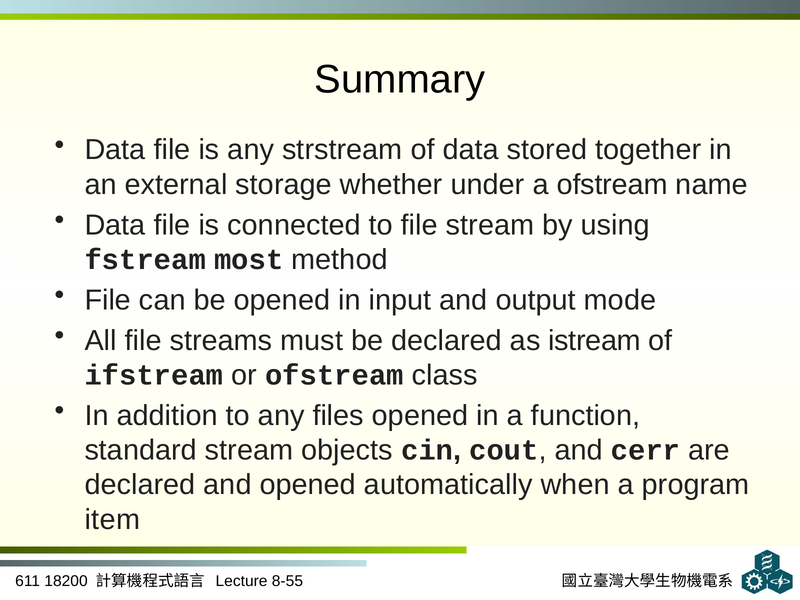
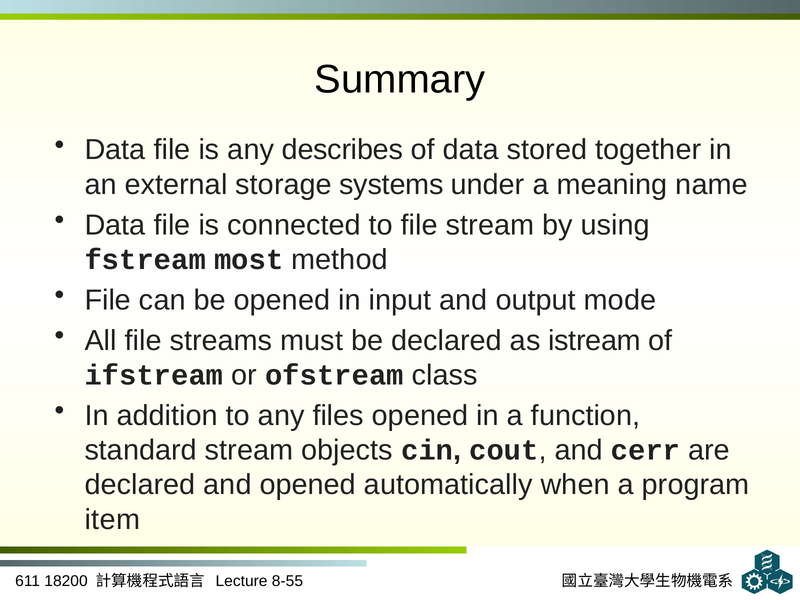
strstream: strstream -> describes
whether: whether -> systems
a ofstream: ofstream -> meaning
